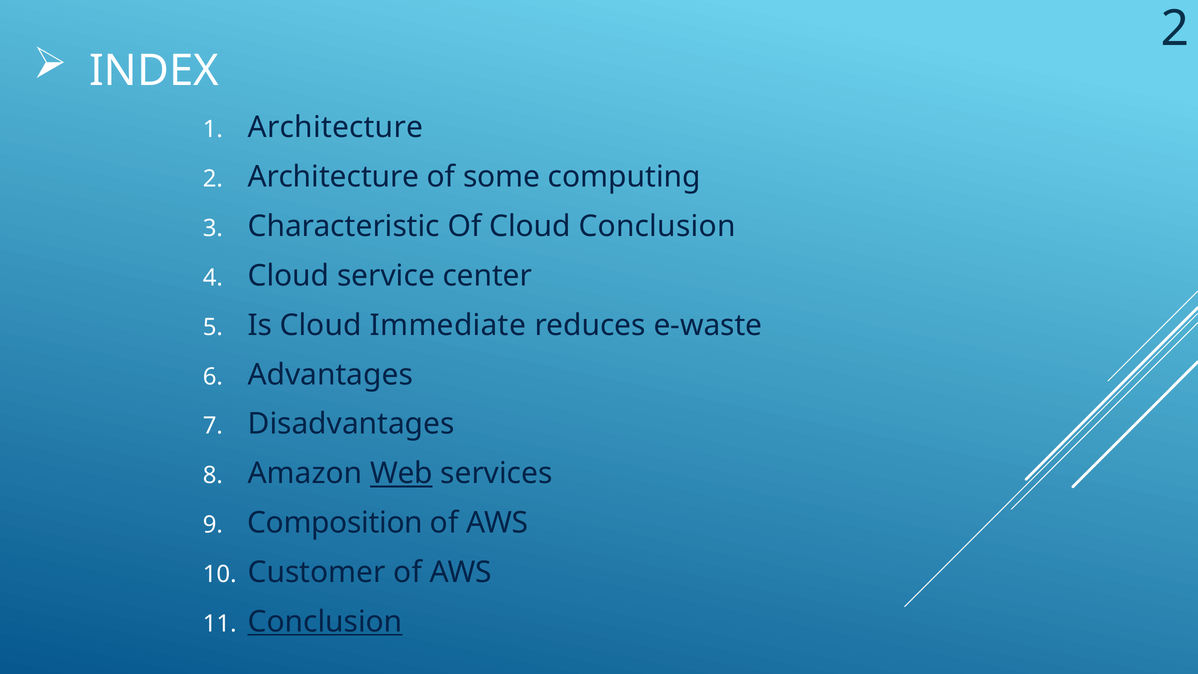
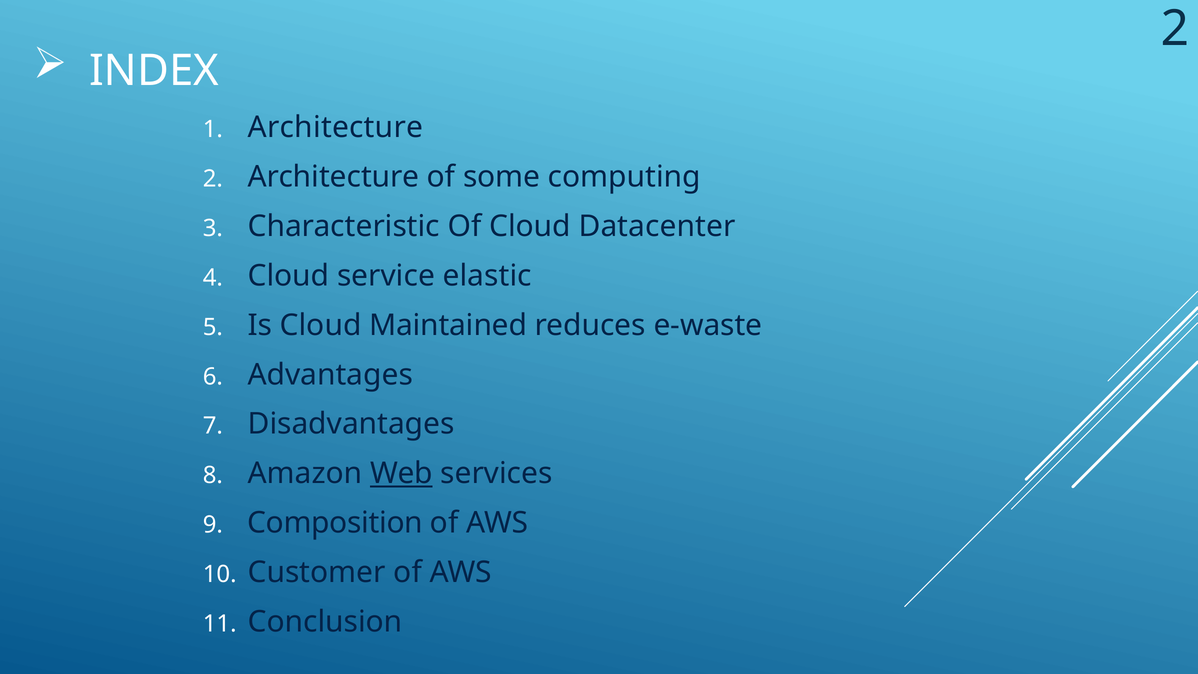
Cloud Conclusion: Conclusion -> Datacenter
center: center -> elastic
Immediate: Immediate -> Maintained
Conclusion at (325, 622) underline: present -> none
